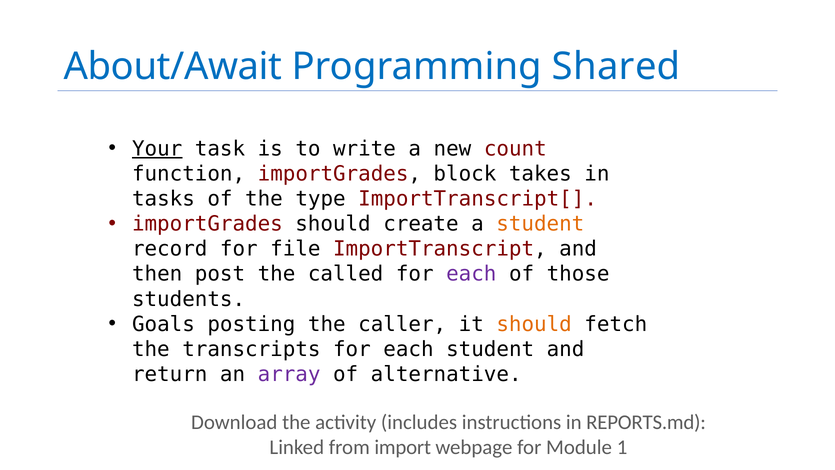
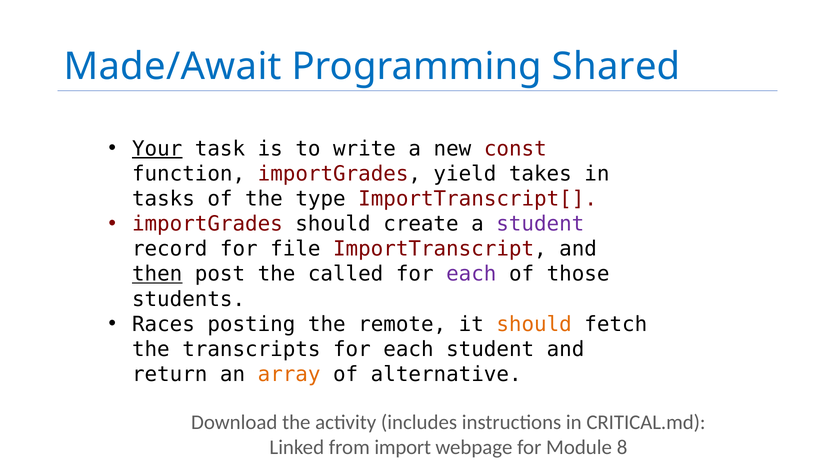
About/Await: About/Await -> Made/Await
count: count -> const
block: block -> yield
student at (540, 224) colour: orange -> purple
then underline: none -> present
Goals: Goals -> Races
caller: caller -> remote
array colour: purple -> orange
REPORTS.md: REPORTS.md -> CRITICAL.md
1: 1 -> 8
